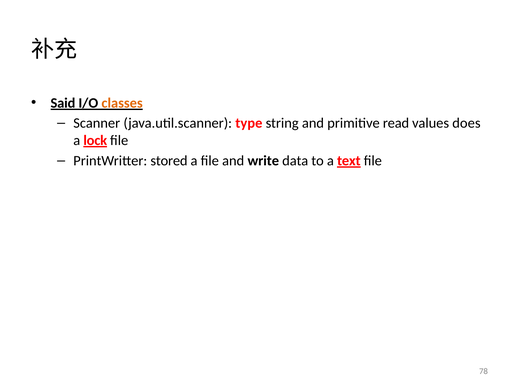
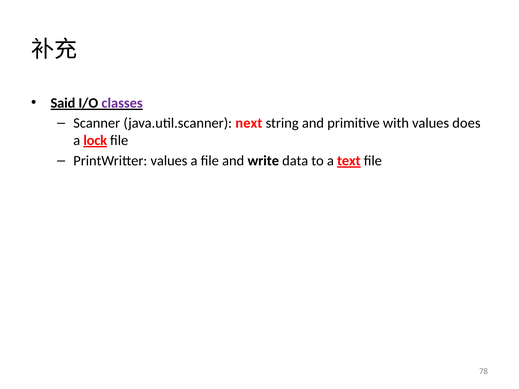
classes colour: orange -> purple
type: type -> next
read: read -> with
PrintWritter stored: stored -> values
